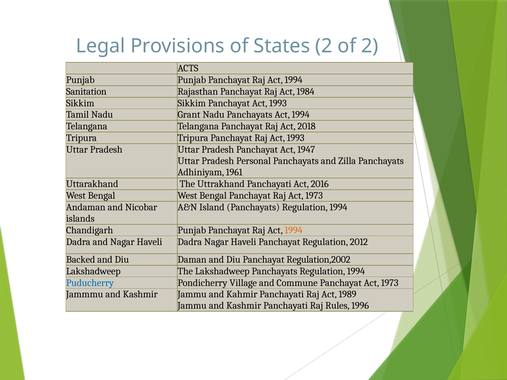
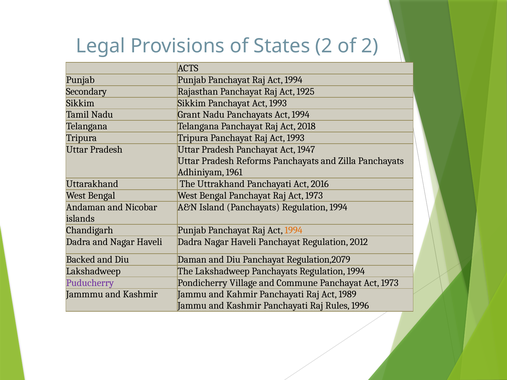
Sanitation: Sanitation -> Secondary
1984: 1984 -> 1925
Personal: Personal -> Reforms
Regulation,2002: Regulation,2002 -> Regulation,2079
Puducherry colour: blue -> purple
